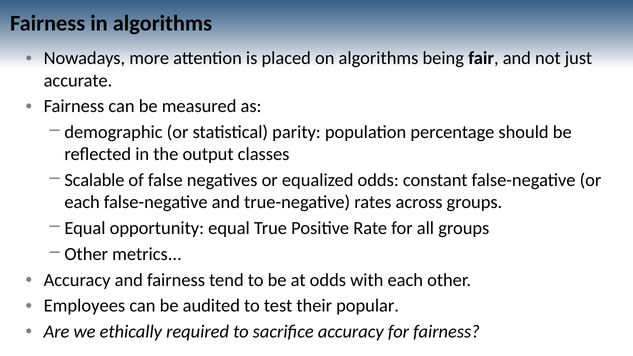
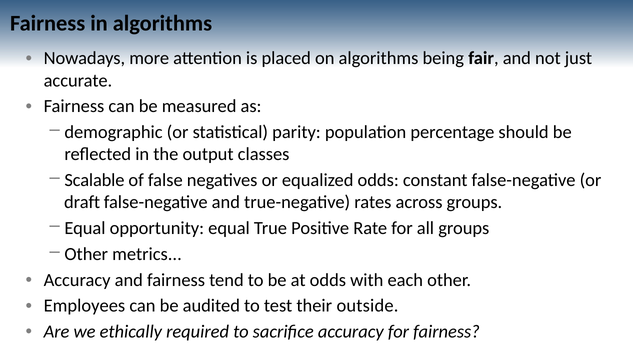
each at (82, 202): each -> draft
popular: popular -> outside
